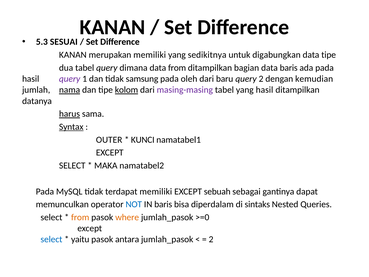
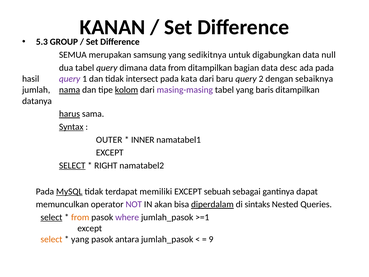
SESUAI: SESUAI -> GROUP
KANAN at (73, 55): KANAN -> SEMUA
merupakan memiliki: memiliki -> samsung
data tipe: tipe -> null
data baris: baris -> desc
samsung: samsung -> intersect
oleh: oleh -> kata
kemudian: kemudian -> sebaiknya
yang hasil: hasil -> baris
KUNCI: KUNCI -> INNER
SELECT at (72, 165) underline: none -> present
MAKA: MAKA -> RIGHT
MySQL underline: none -> present
NOT colour: blue -> purple
IN baris: baris -> akan
diperdalam underline: none -> present
select at (51, 217) underline: none -> present
where colour: orange -> purple
>=0: >=0 -> >=1
select at (51, 239) colour: blue -> orange
yaitu at (80, 239): yaitu -> yang
2 at (211, 239): 2 -> 9
